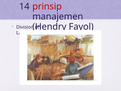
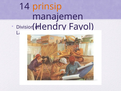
prinsip colour: red -> orange
